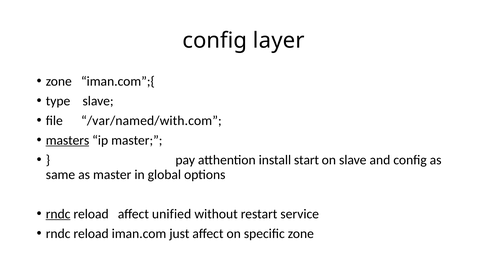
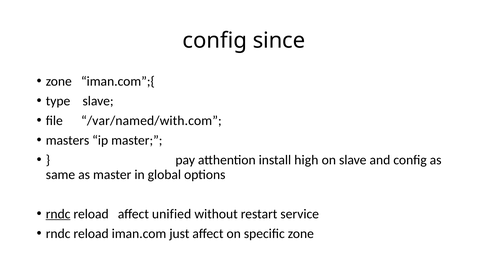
layer: layer -> since
masters underline: present -> none
start: start -> high
